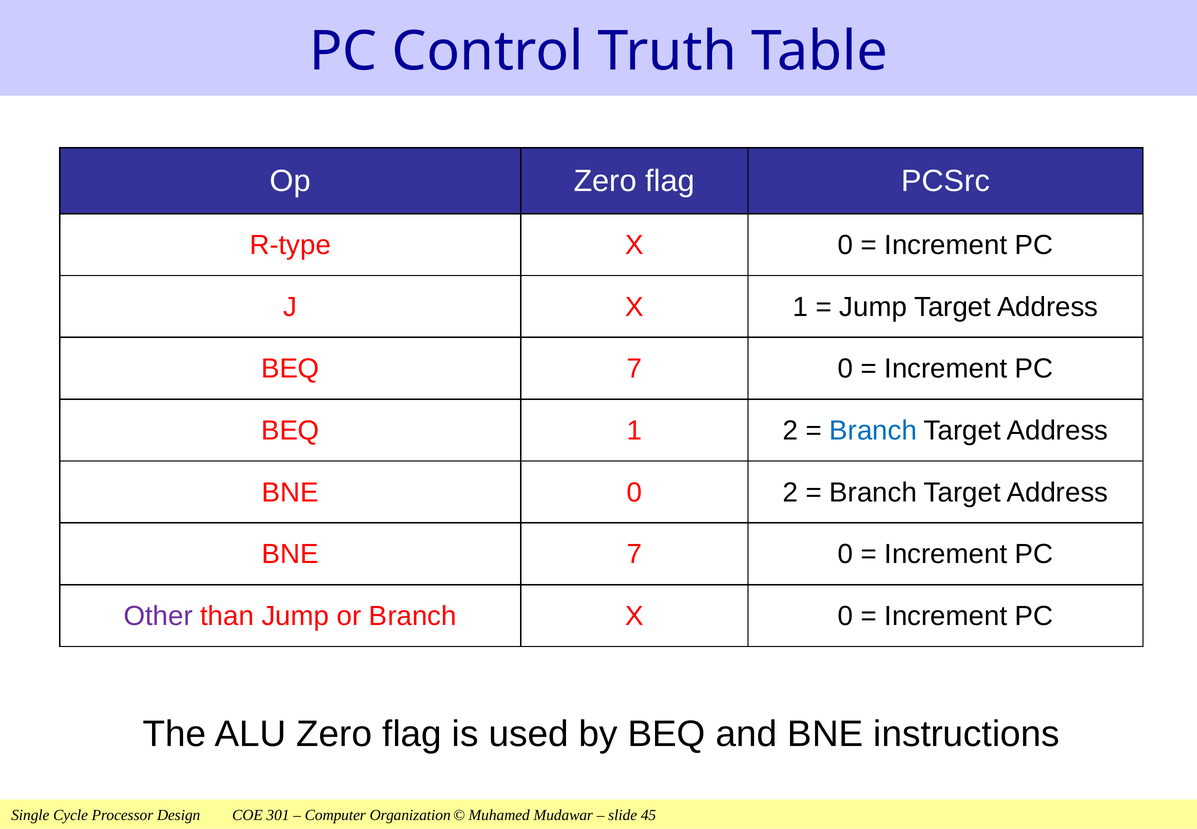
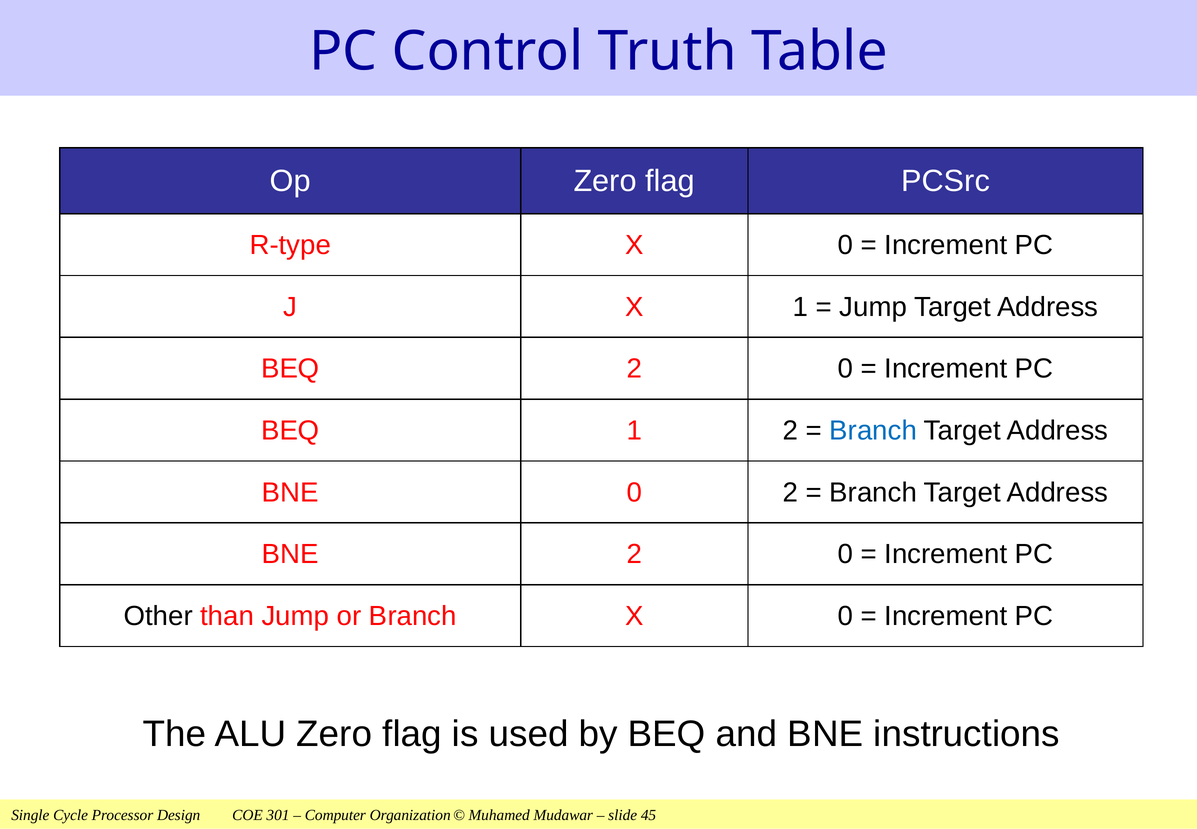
BEQ 7: 7 -> 2
BNE 7: 7 -> 2
Other colour: purple -> black
